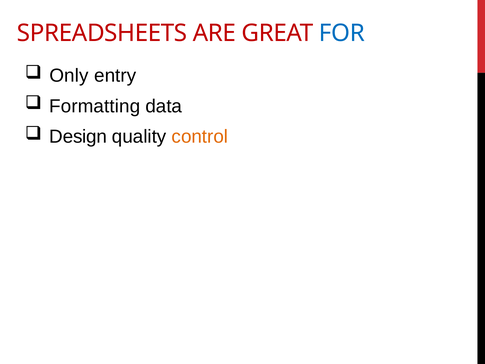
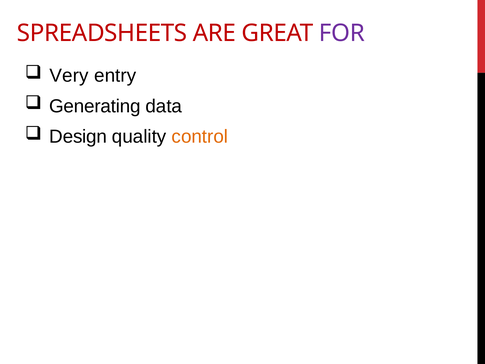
FOR colour: blue -> purple
Only: Only -> Very
Formatting: Formatting -> Generating
